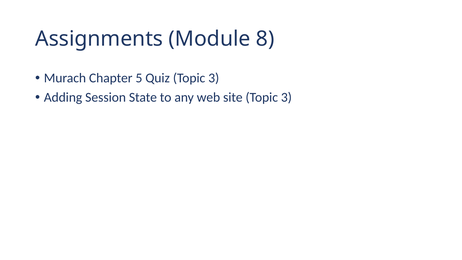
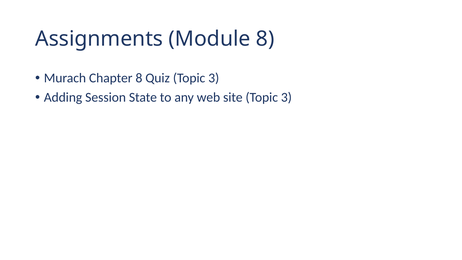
Chapter 5: 5 -> 8
